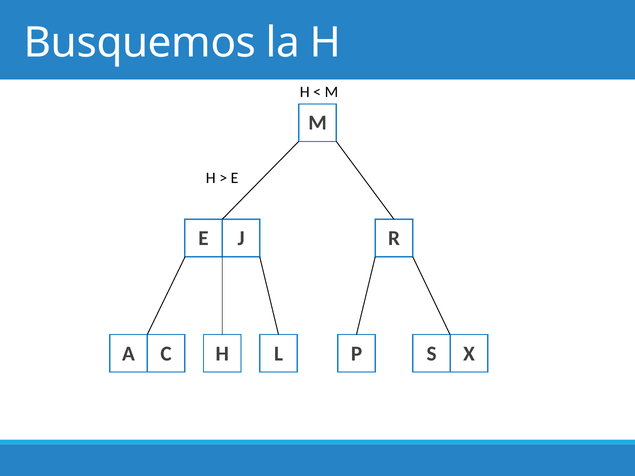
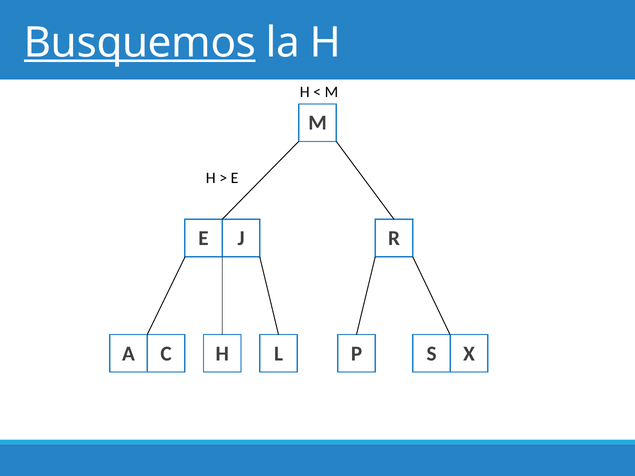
Busquemos underline: none -> present
